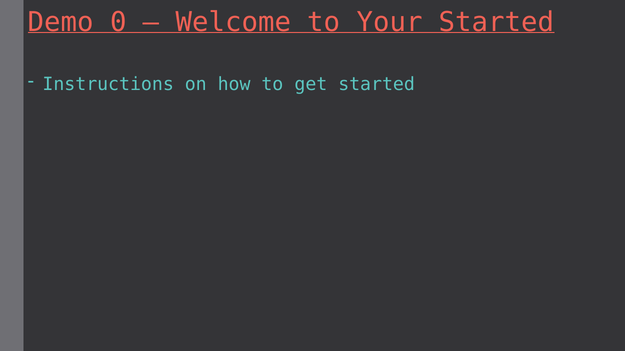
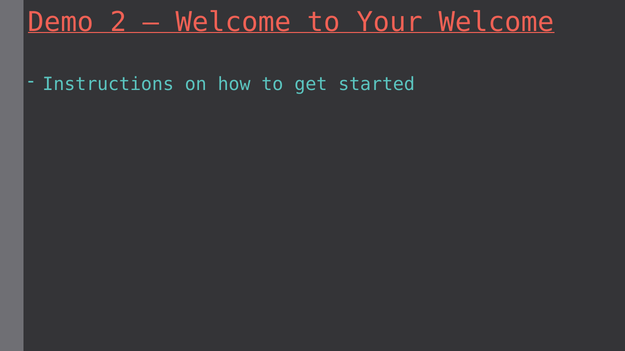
0: 0 -> 2
Your Started: Started -> Welcome
